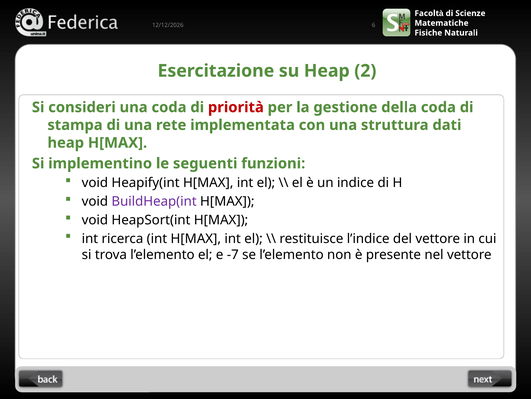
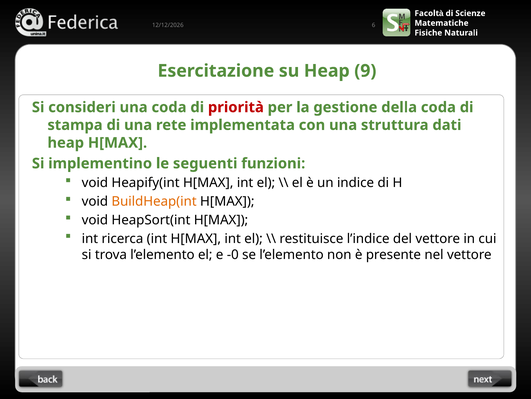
2: 2 -> 9
BuildHeap(int colour: purple -> orange
-7: -7 -> -0
